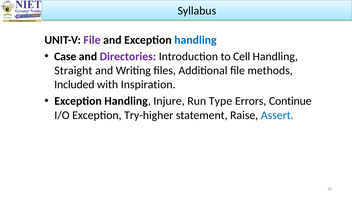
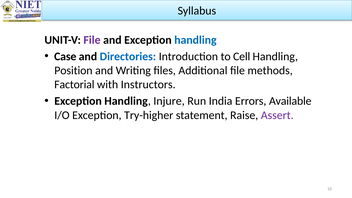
Directories colour: purple -> blue
Straight: Straight -> Position
Included: Included -> Factorial
Inspiration: Inspiration -> Instructors
Type: Type -> India
Continue: Continue -> Available
Assert colour: blue -> purple
